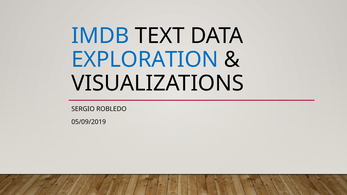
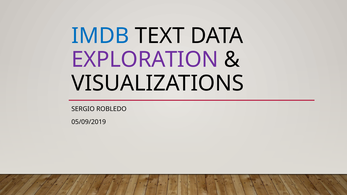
EXPLORATION colour: blue -> purple
